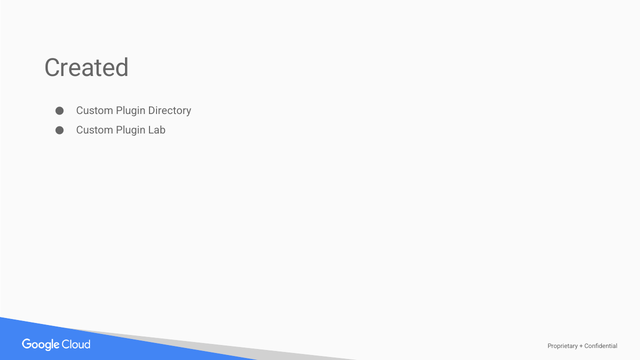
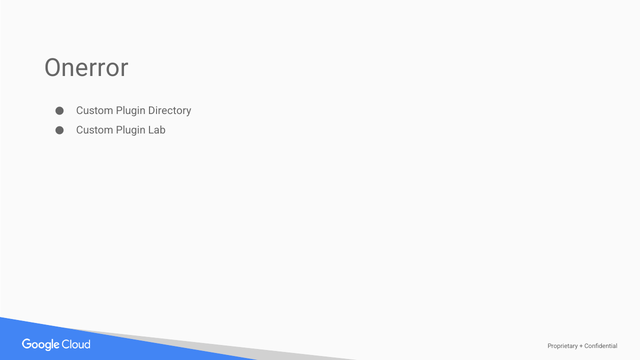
Created: Created -> Onerror
